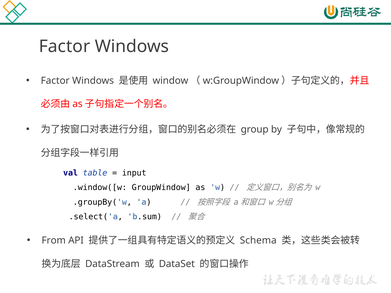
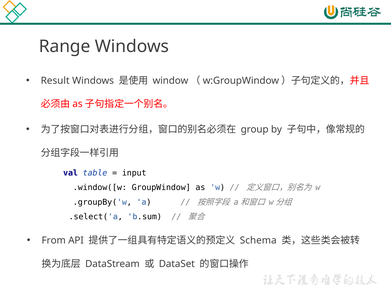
Factor at (65, 46): Factor -> Range
Factor at (55, 81): Factor -> Result
